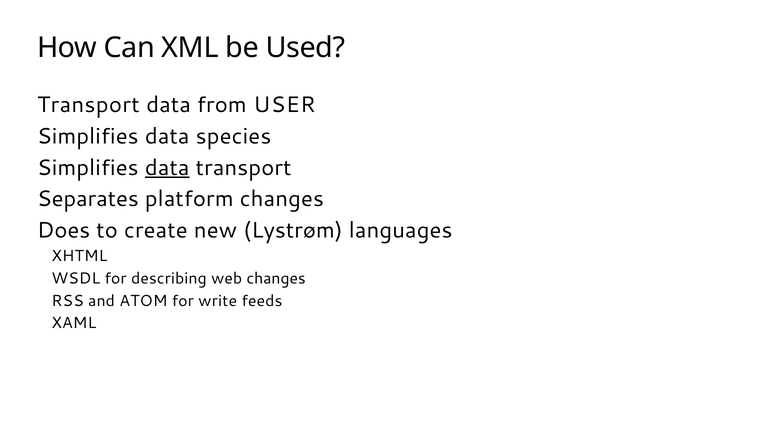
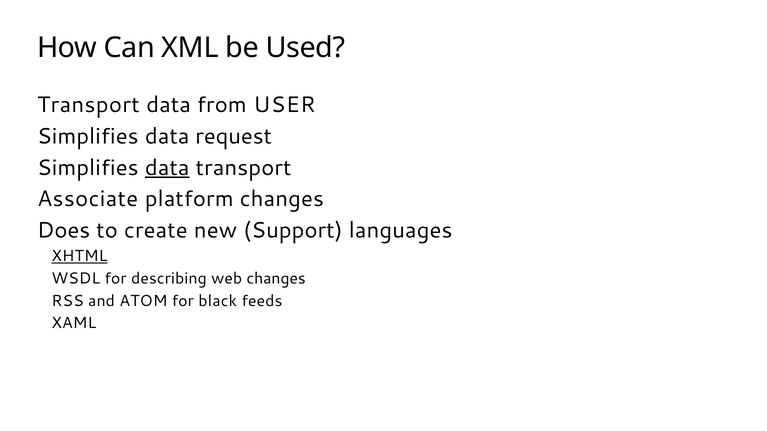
species: species -> request
Separates: Separates -> Associate
Lystrøm: Lystrøm -> Support
XHTML underline: none -> present
write: write -> black
